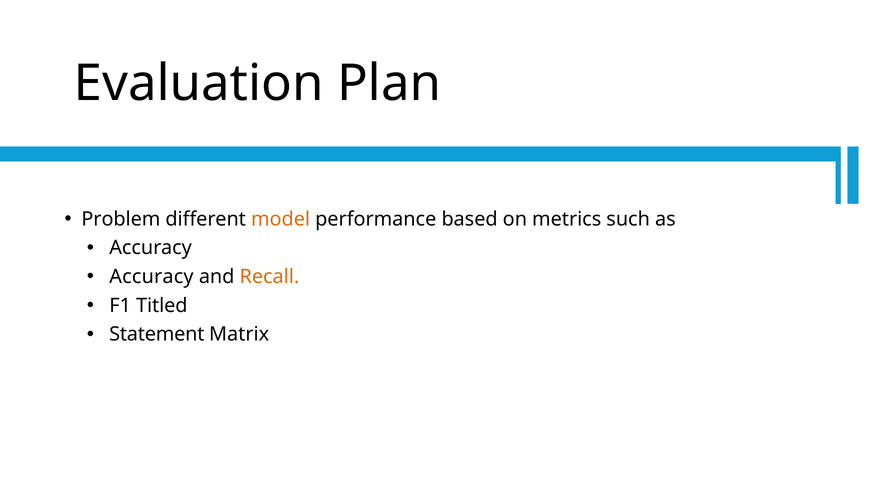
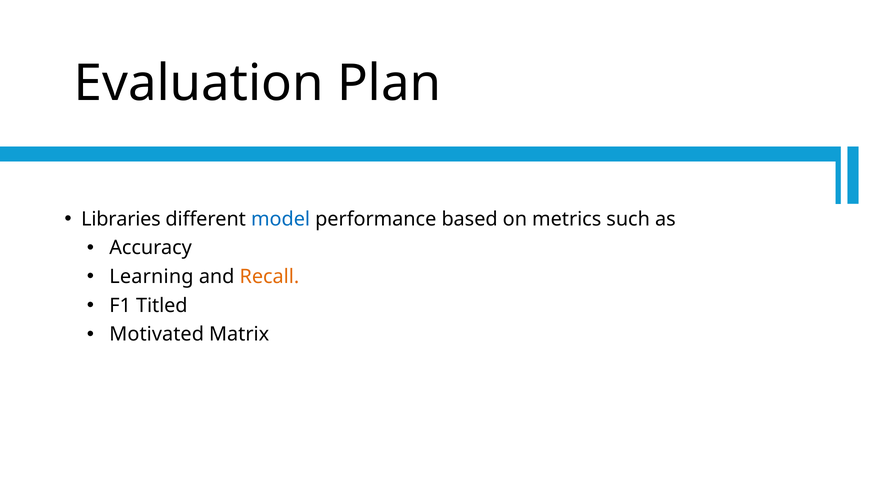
Problem: Problem -> Libraries
model colour: orange -> blue
Accuracy at (151, 277): Accuracy -> Learning
Statement: Statement -> Motivated
